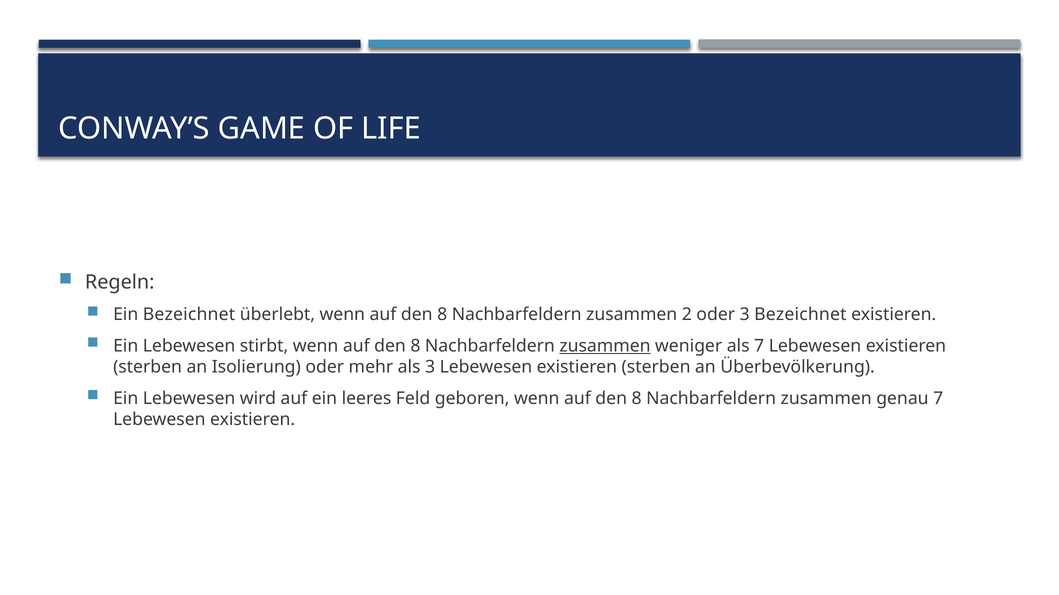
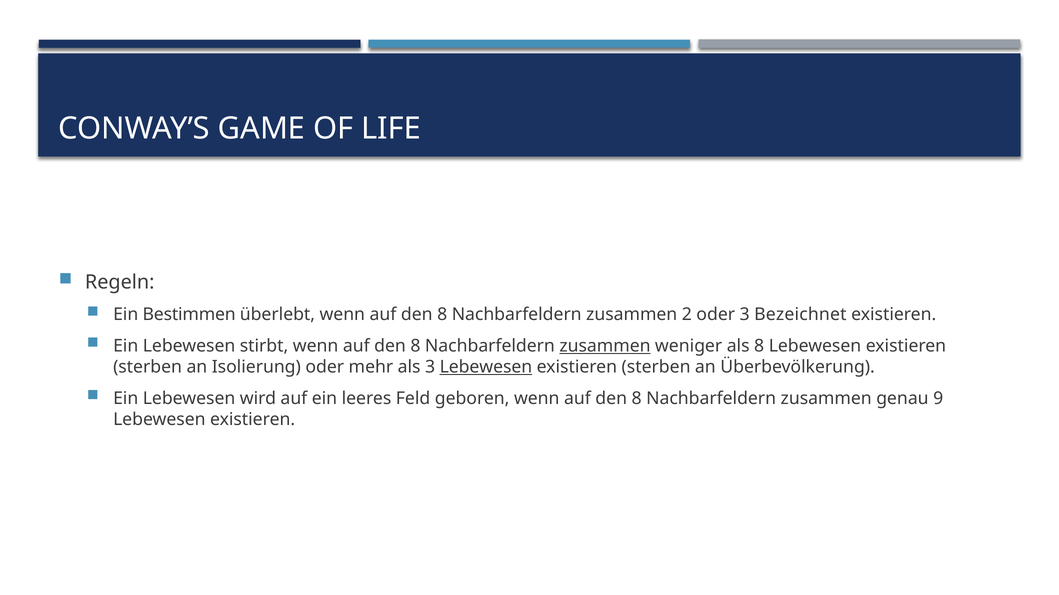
Ein Bezeichnet: Bezeichnet -> Bestimmen
als 7: 7 -> 8
Lebewesen at (486, 367) underline: none -> present
genau 7: 7 -> 9
